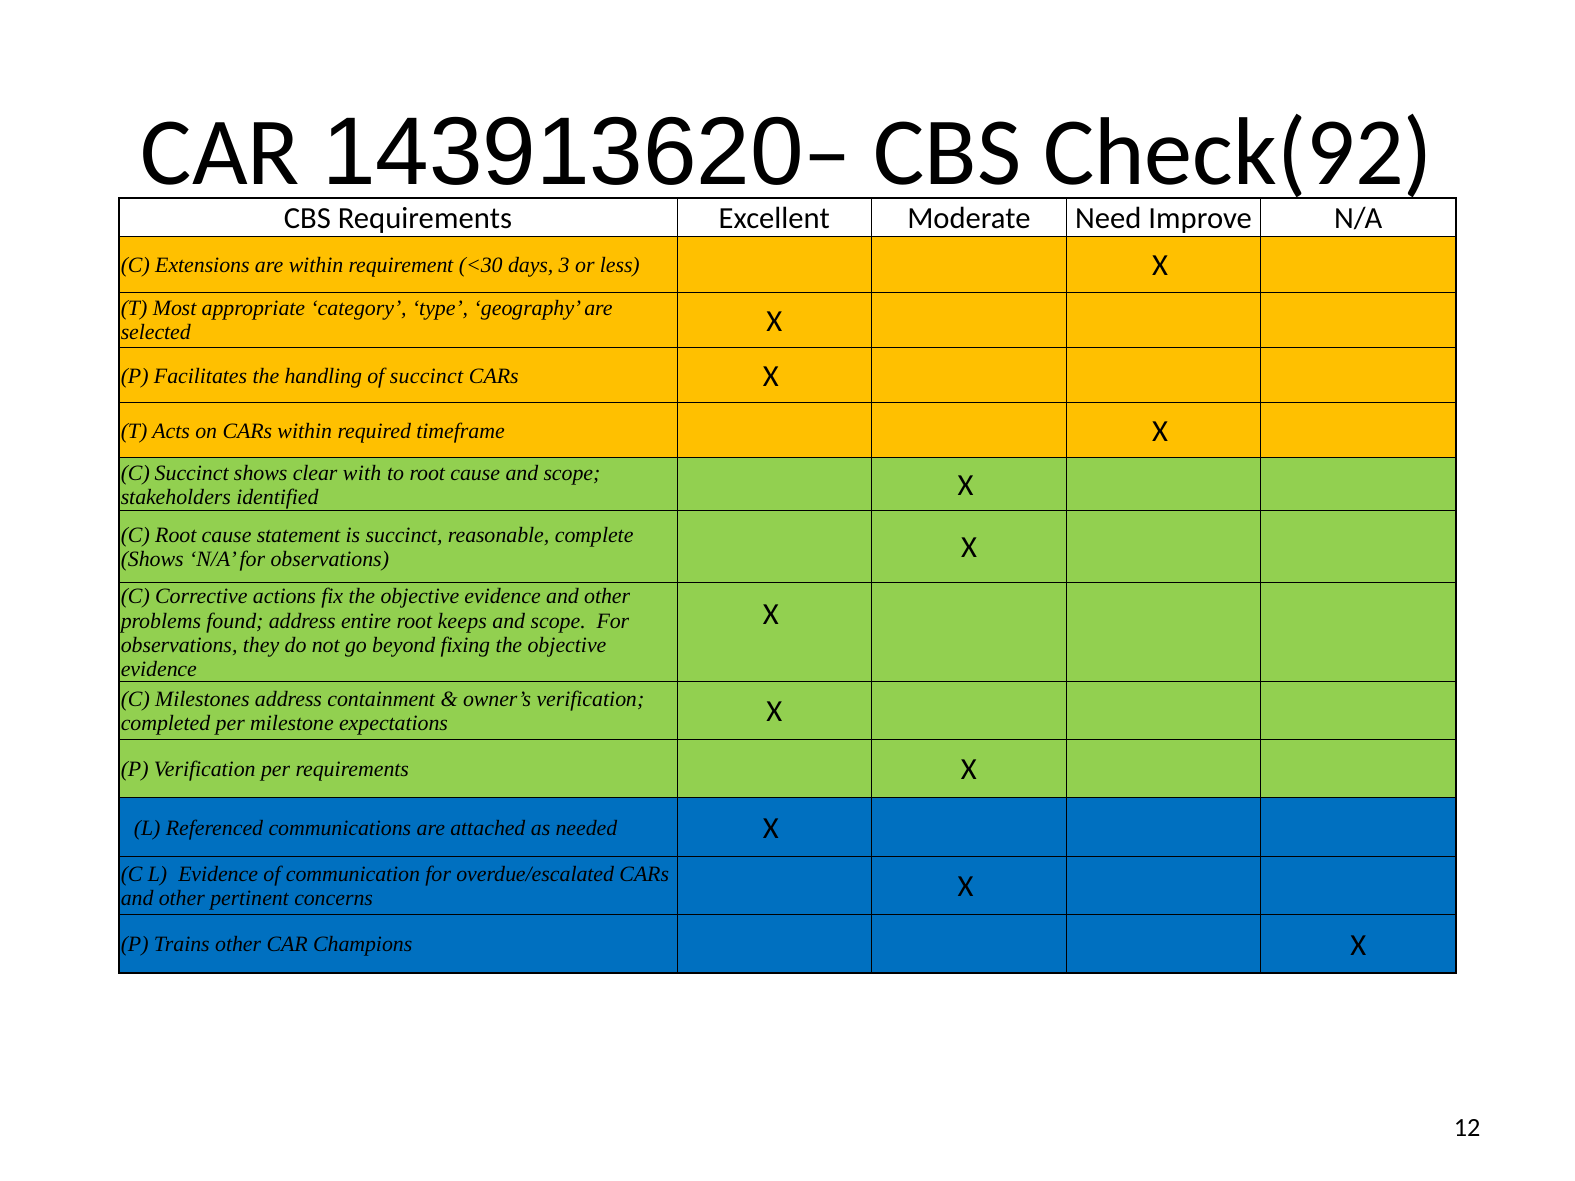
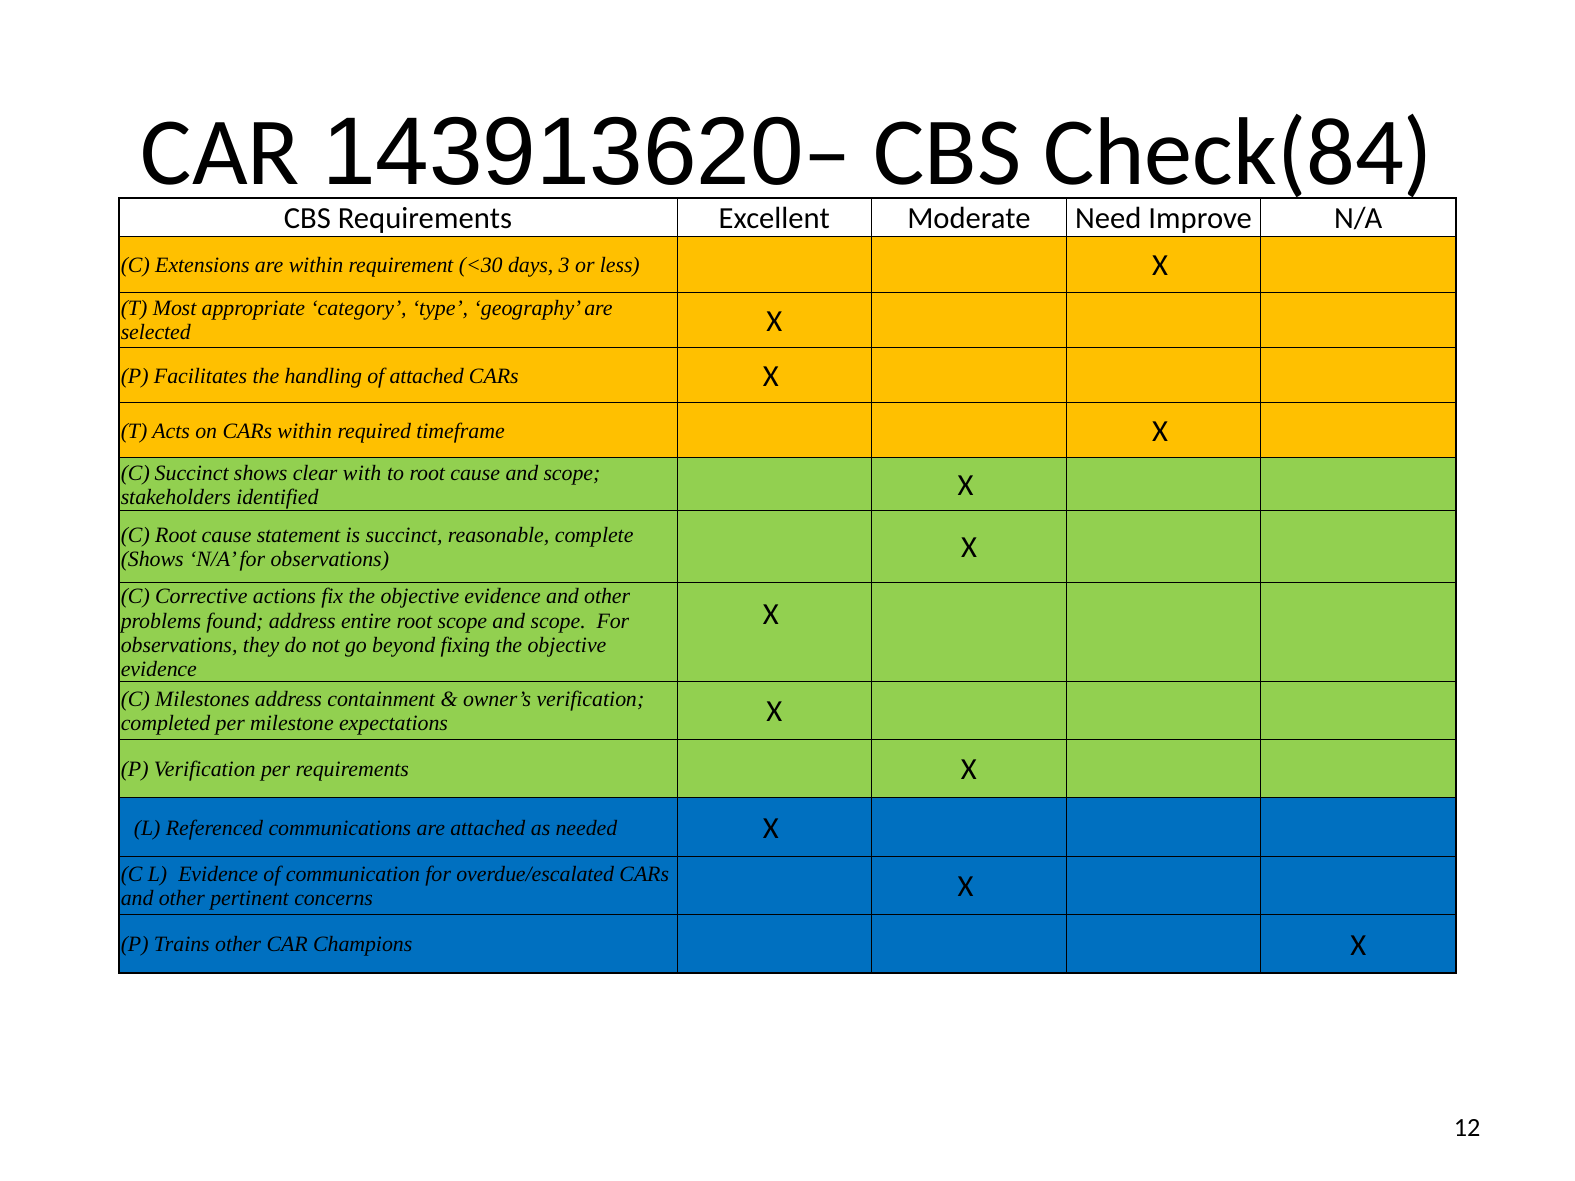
Check(92: Check(92 -> Check(84
of succinct: succinct -> attached
root keeps: keeps -> scope
